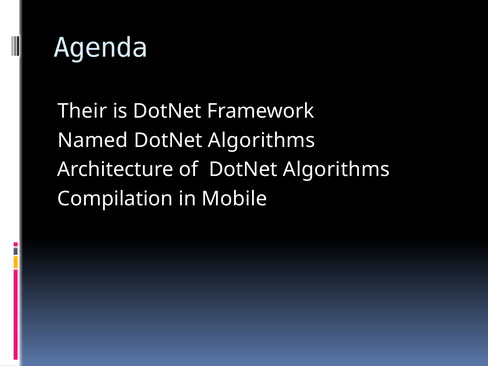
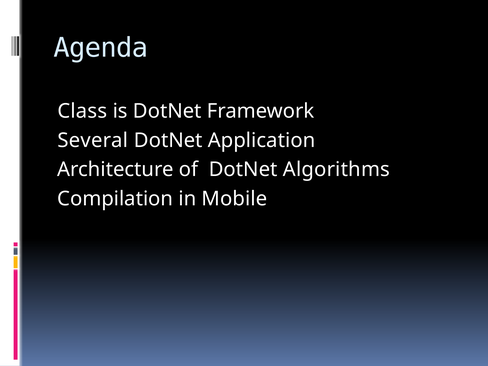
Their: Their -> Class
Named: Named -> Several
Algorithms at (262, 140): Algorithms -> Application
